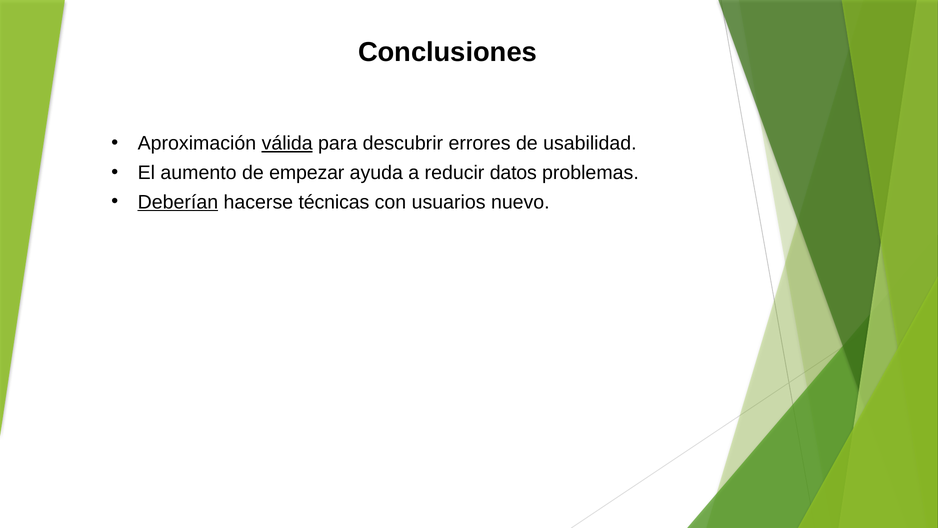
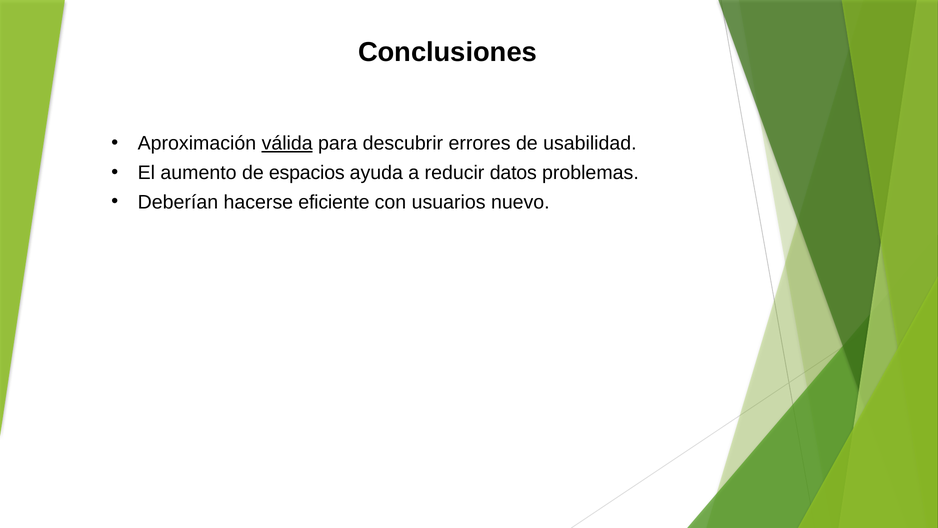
empezar: empezar -> espacios
Deberían underline: present -> none
técnicas: técnicas -> eficiente
